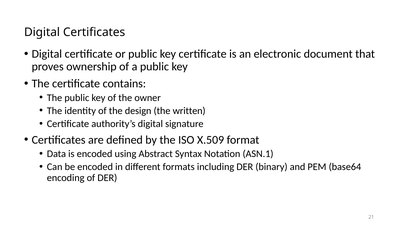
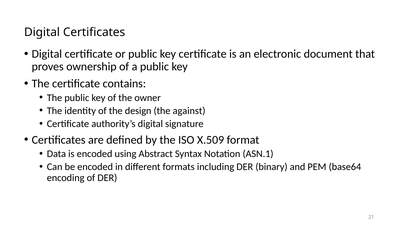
written: written -> against
